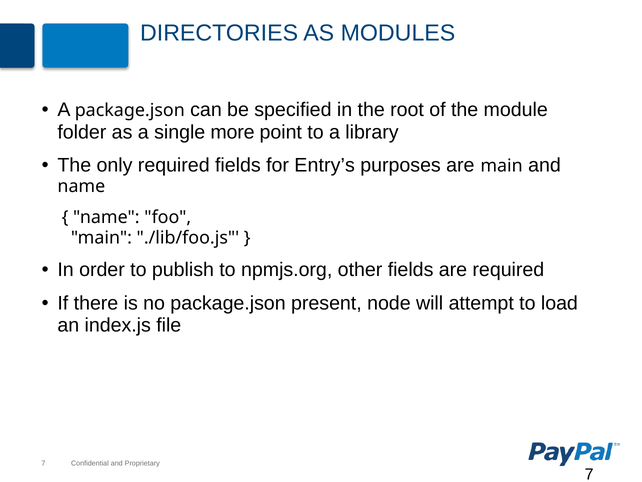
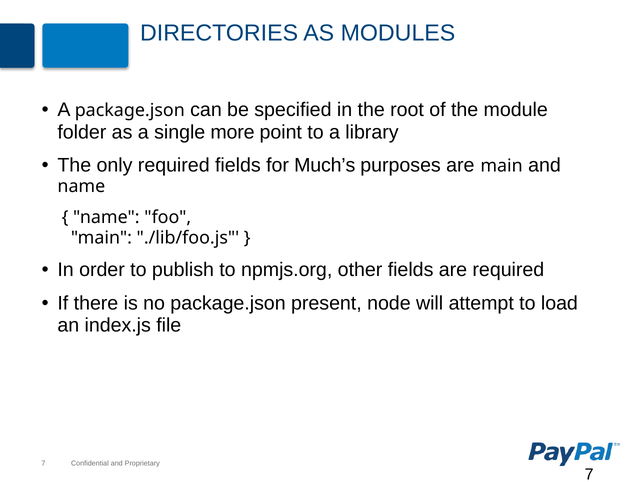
Entry’s: Entry’s -> Much’s
